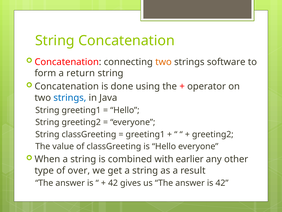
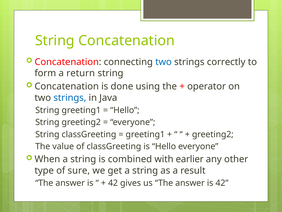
two at (163, 62) colour: orange -> blue
software: software -> correctly
over: over -> sure
